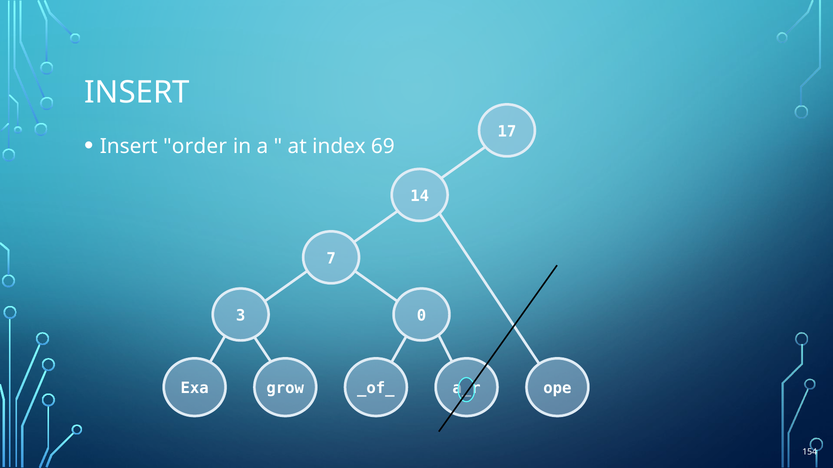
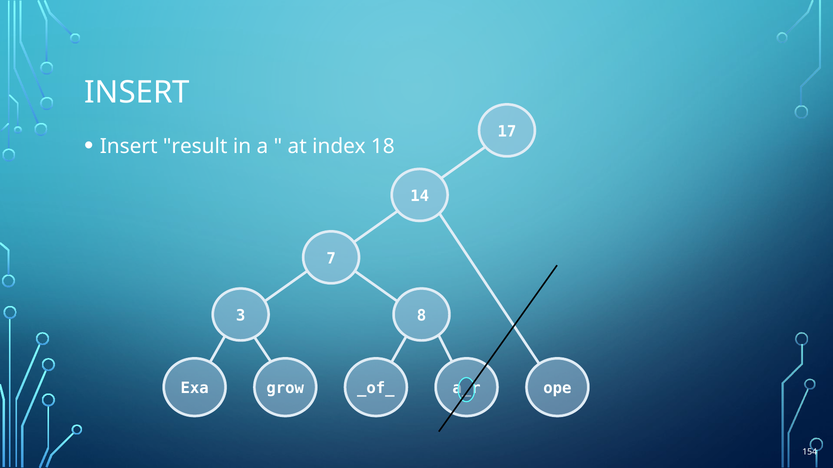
order: order -> result
69: 69 -> 18
0: 0 -> 8
